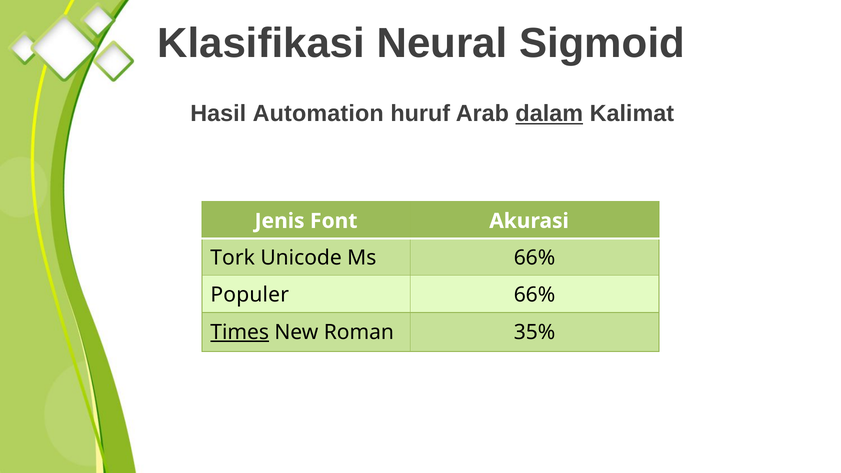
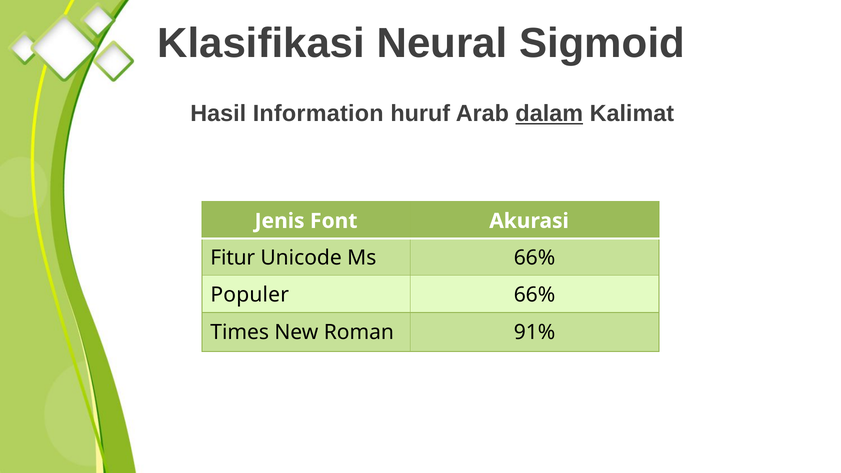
Automation: Automation -> Information
Tork: Tork -> Fitur
Times underline: present -> none
35%: 35% -> 91%
